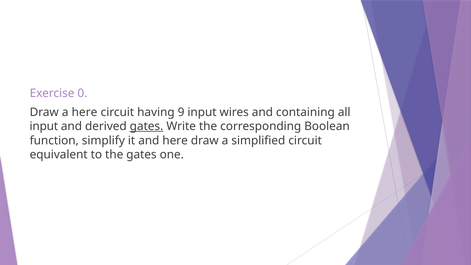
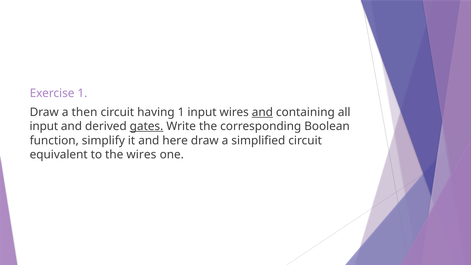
Exercise 0: 0 -> 1
a here: here -> then
having 9: 9 -> 1
and at (262, 112) underline: none -> present
the gates: gates -> wires
